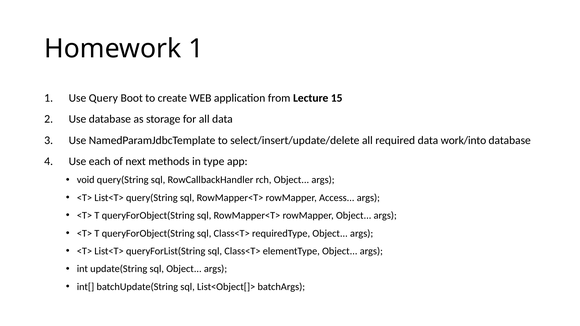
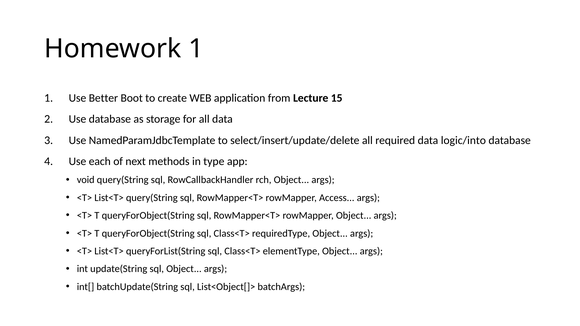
Query: Query -> Better
work/into: work/into -> logic/into
